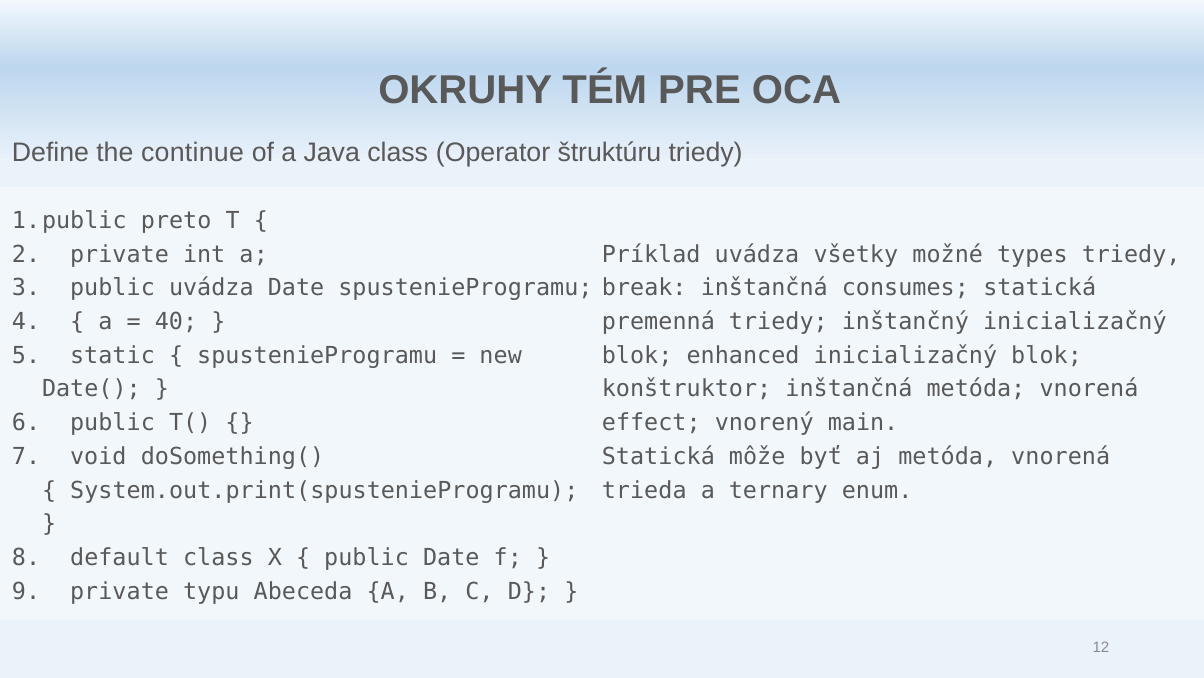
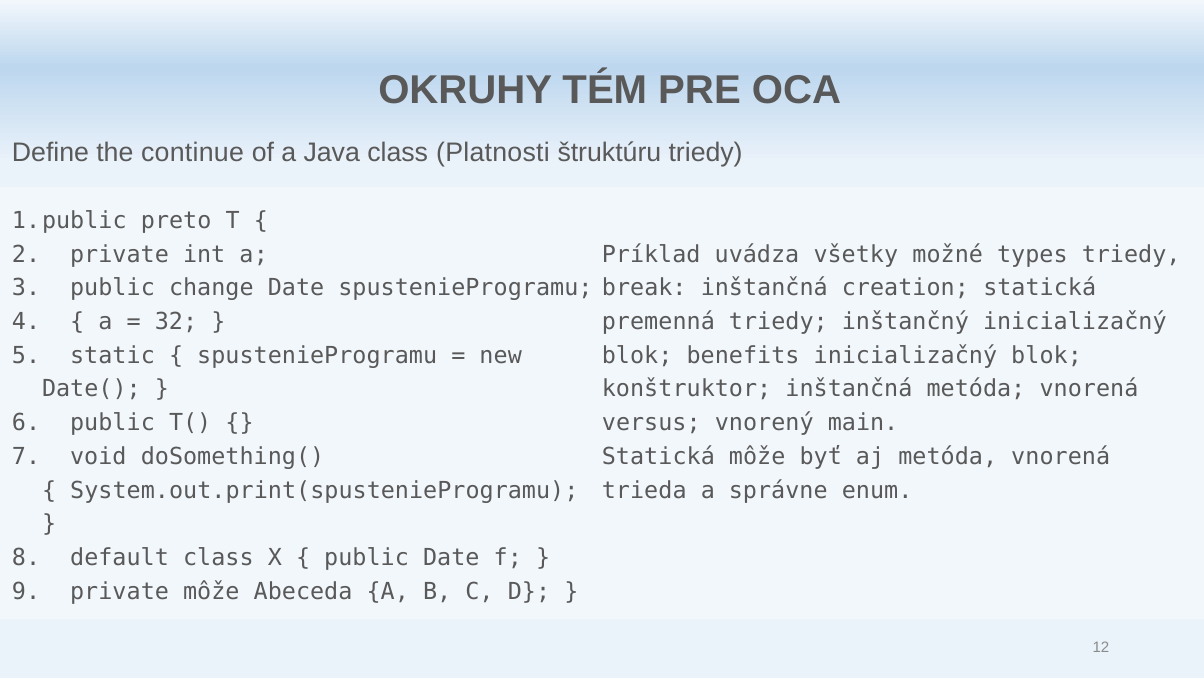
Operator: Operator -> Platnosti
public uvádza: uvádza -> change
consumes: consumes -> creation
40: 40 -> 32
enhanced: enhanced -> benefits
effect: effect -> versus
ternary: ternary -> správne
private typu: typu -> môže
